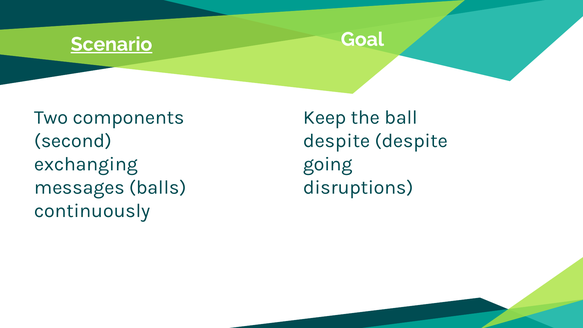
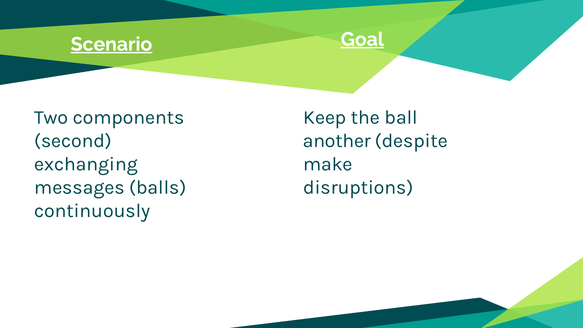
Goal underline: none -> present
despite at (337, 141): despite -> another
going: going -> make
